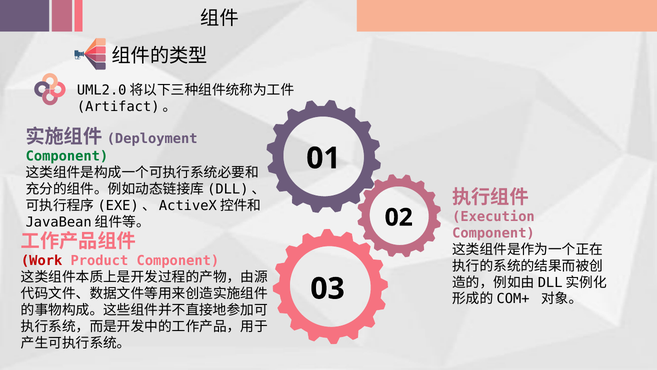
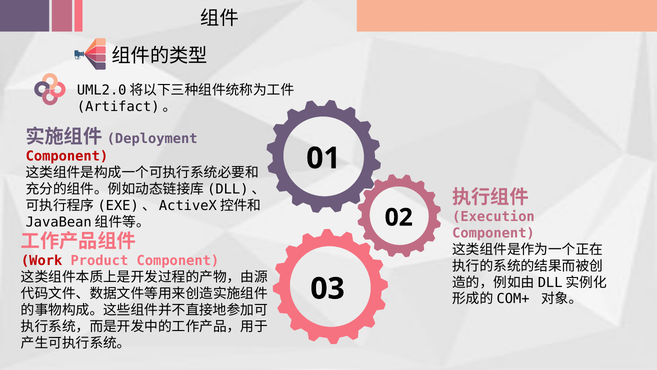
Component at (67, 156) colour: green -> red
